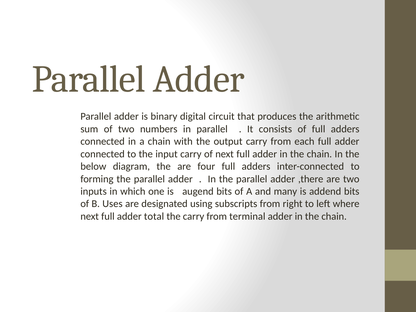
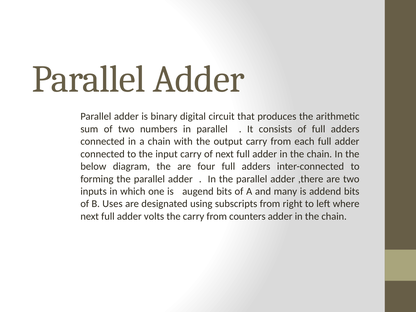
total: total -> volts
terminal: terminal -> counters
